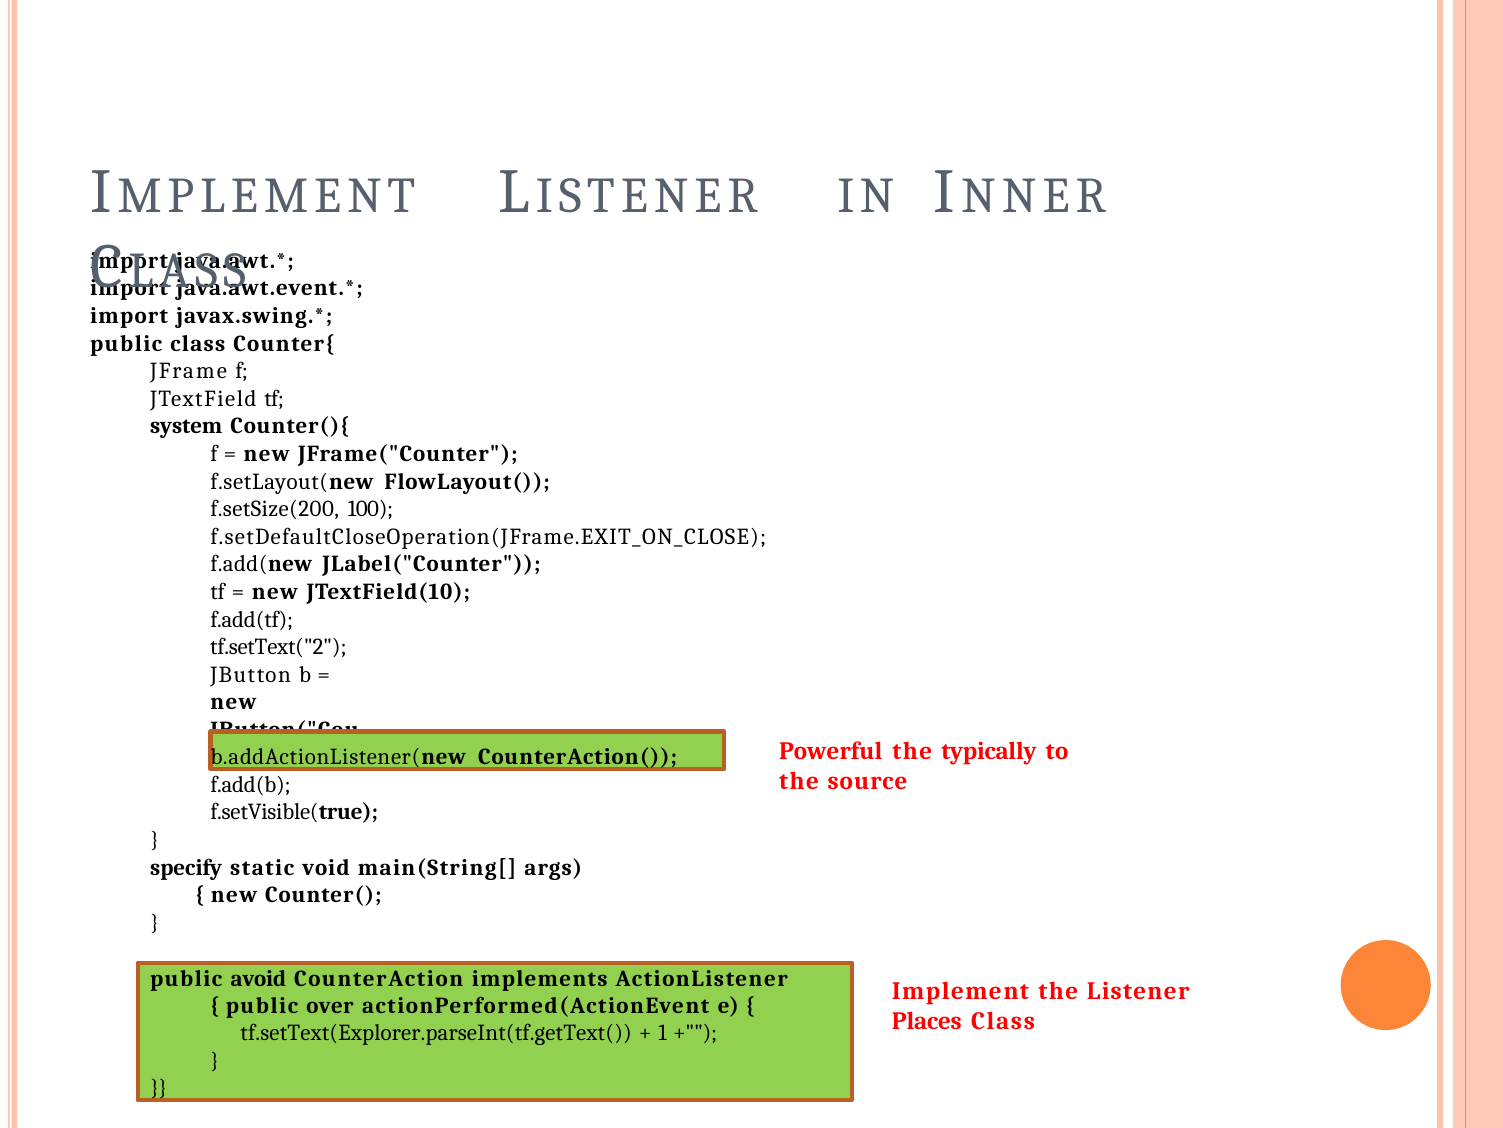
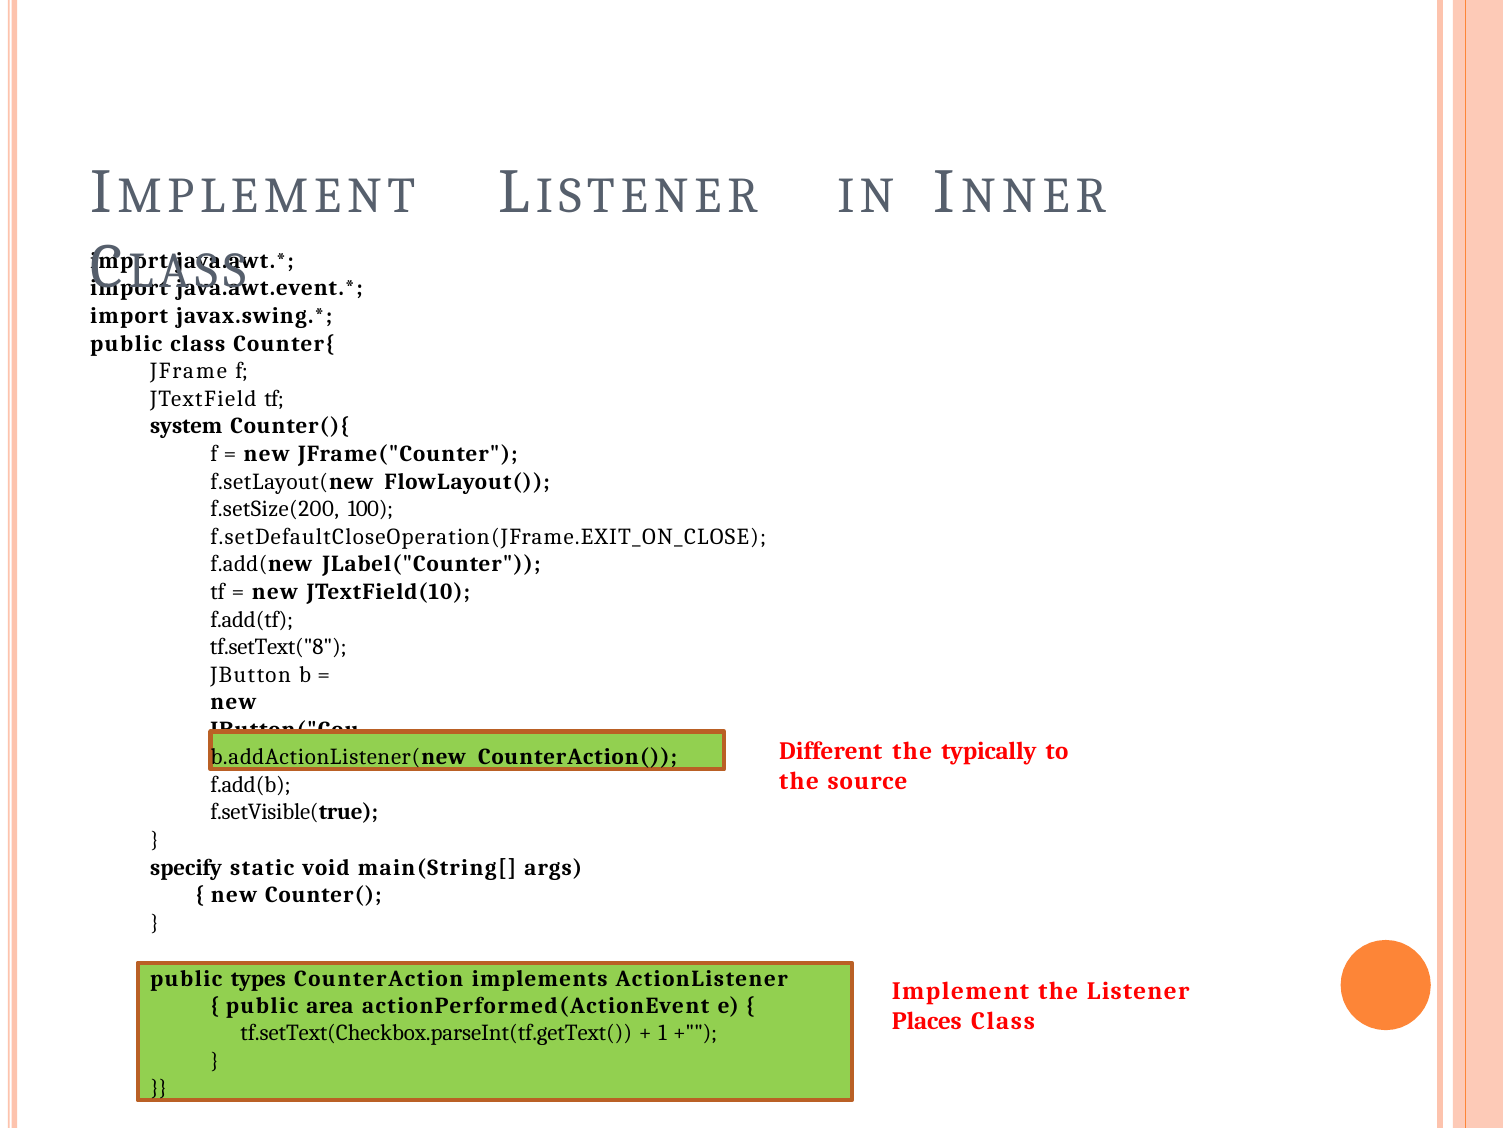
tf.setText("2: tf.setText("2 -> tf.setText("8
Powerful: Powerful -> Different
avoid: avoid -> types
over: over -> area
tf.setText(Explorer.parseInt(tf.getText(: tf.setText(Explorer.parseInt(tf.getText( -> tf.setText(Checkbox.parseInt(tf.getText(
